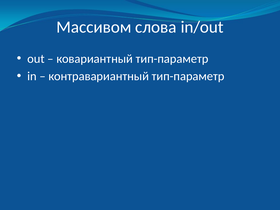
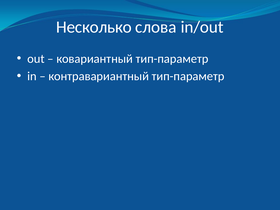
Массивом: Массивом -> Несколько
